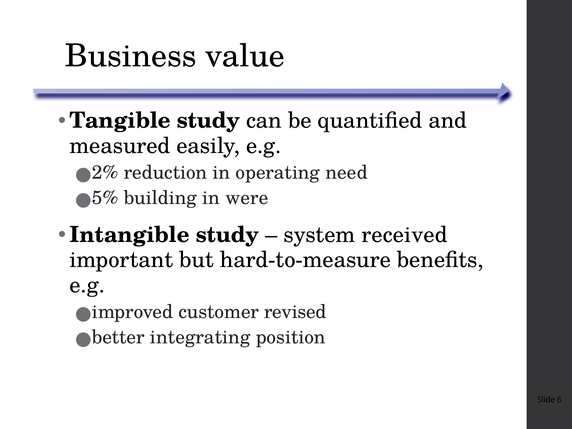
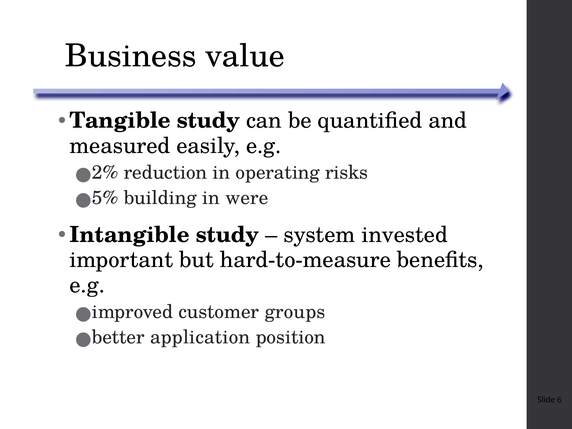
need: need -> risks
received: received -> invested
revised: revised -> groups
integrating: integrating -> application
